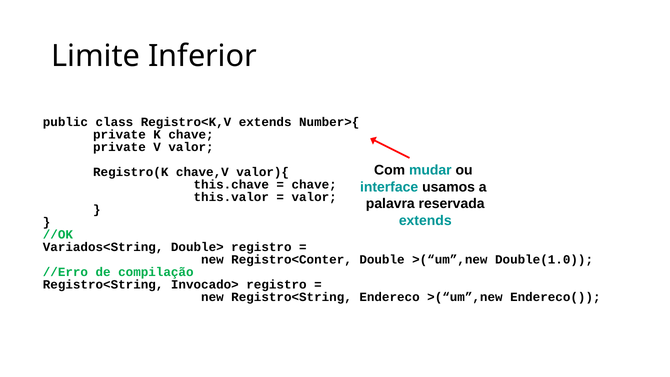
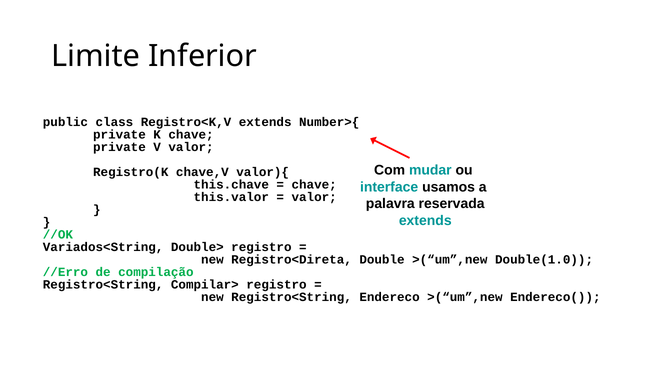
Registro<Conter: Registro<Conter -> Registro<Direta
Invocado>: Invocado> -> Compilar>
